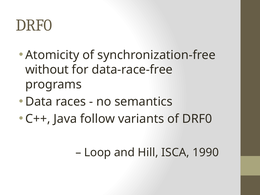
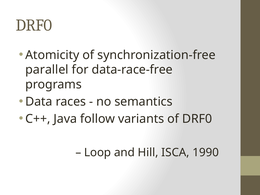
without: without -> parallel
